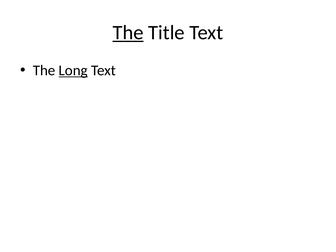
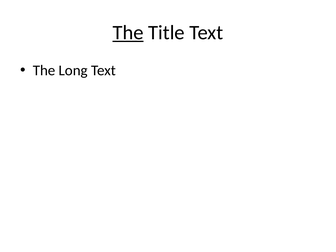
Long underline: present -> none
